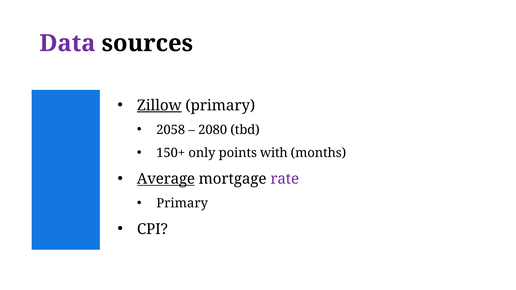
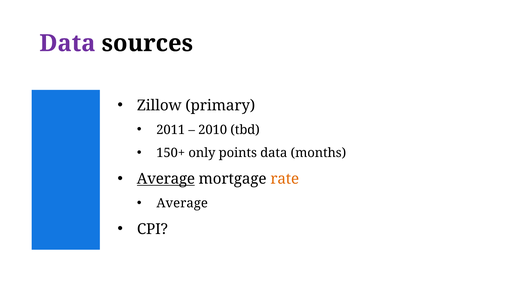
Zillow underline: present -> none
2058: 2058 -> 2011
2080: 2080 -> 2010
points with: with -> data
rate colour: purple -> orange
Primary at (182, 203): Primary -> Average
